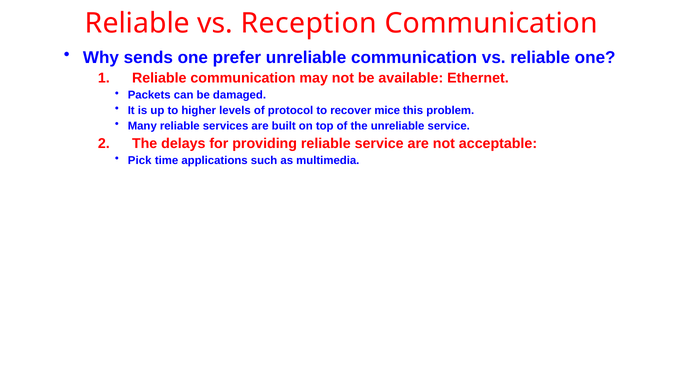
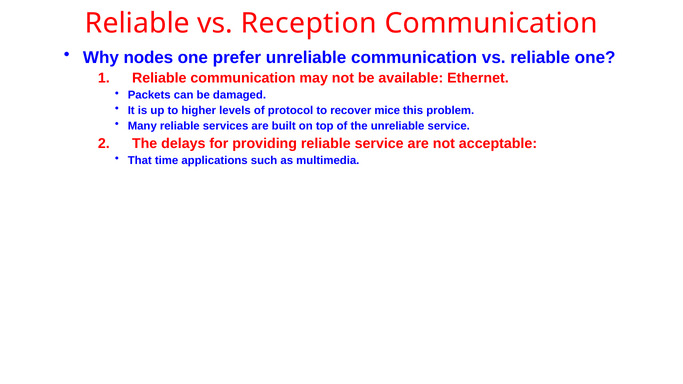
sends: sends -> nodes
Pick: Pick -> That
